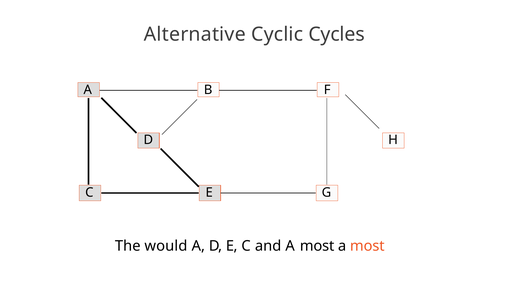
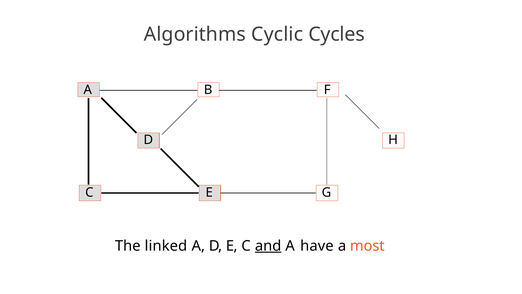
Alternative: Alternative -> Algorithms
would: would -> linked
and underline: none -> present
most at (317, 246): most -> have
